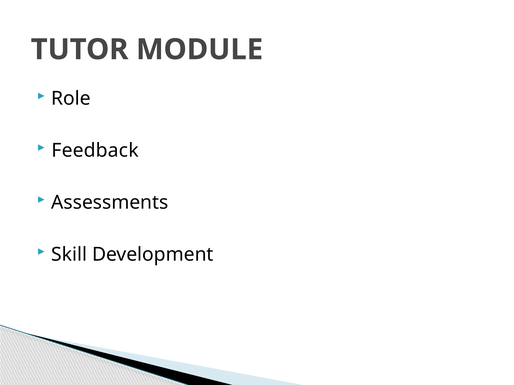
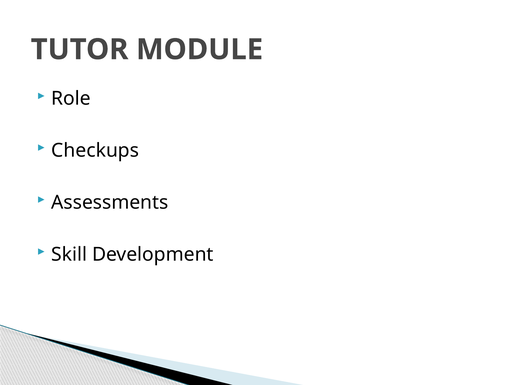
Feedback: Feedback -> Checkups
